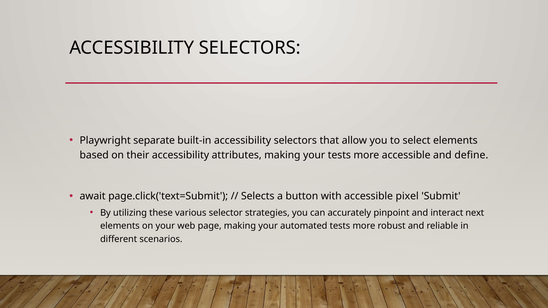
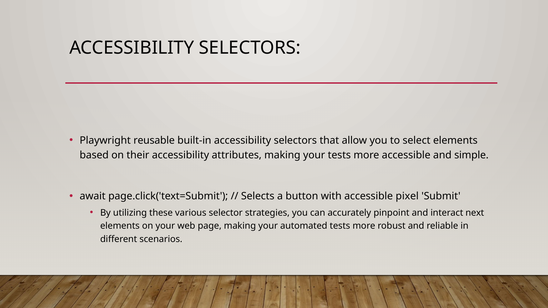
separate: separate -> reusable
define: define -> simple
